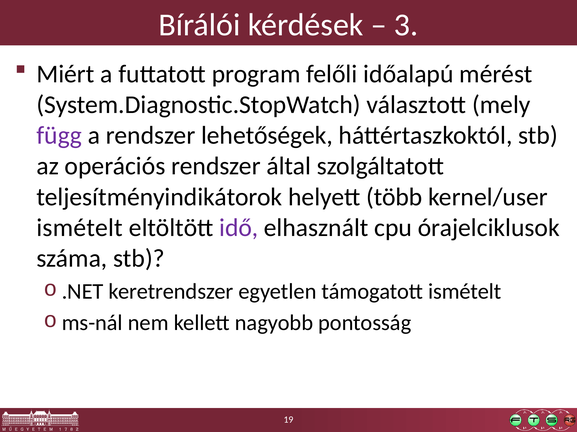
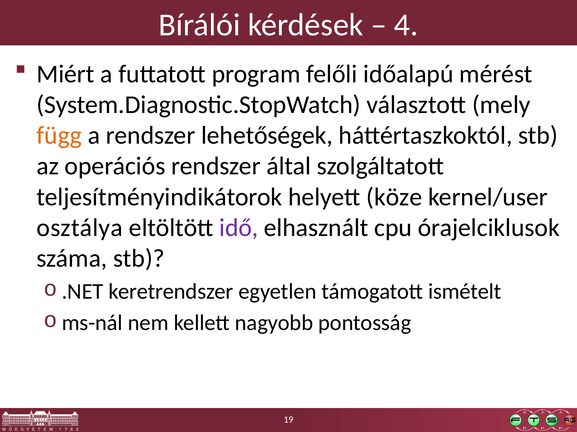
3: 3 -> 4
függ colour: purple -> orange
több: több -> köze
ismételt at (80, 228): ismételt -> osztálya
